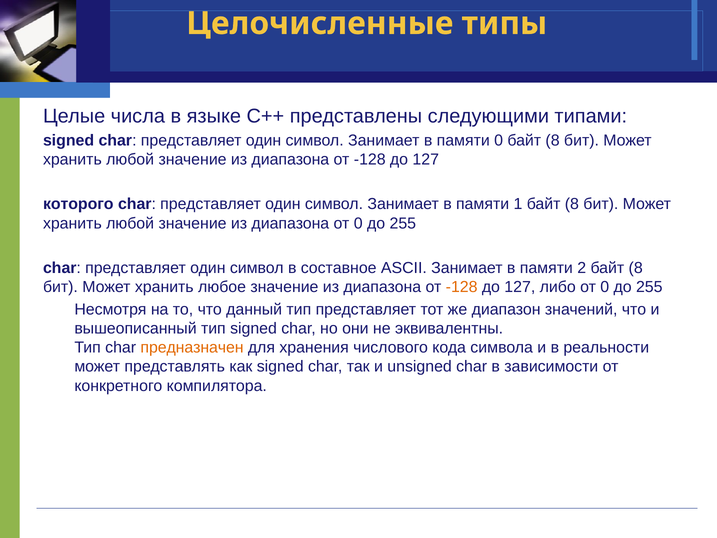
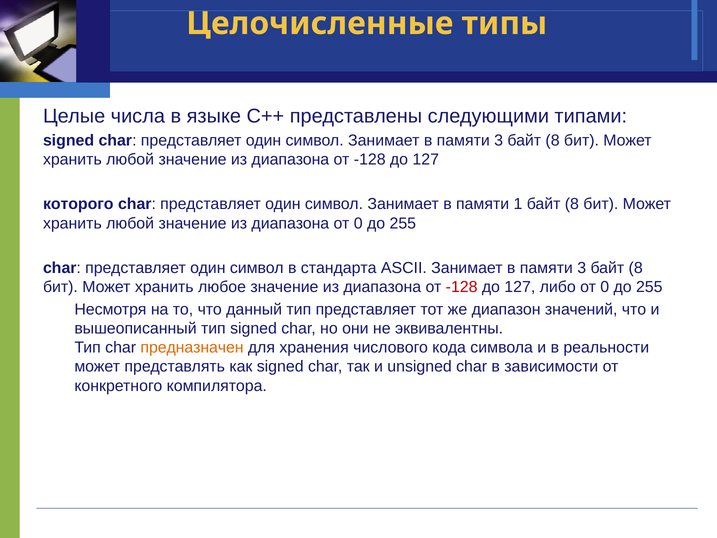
0 at (499, 140): 0 -> 3
составное: составное -> стандарта
2 at (582, 268): 2 -> 3
-128 at (462, 287) colour: orange -> red
